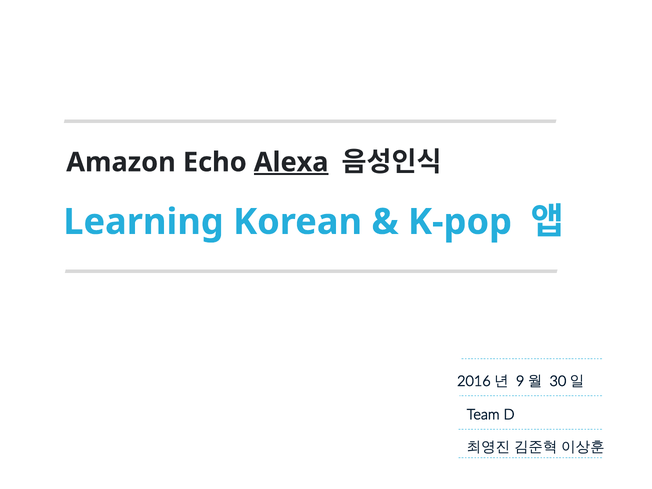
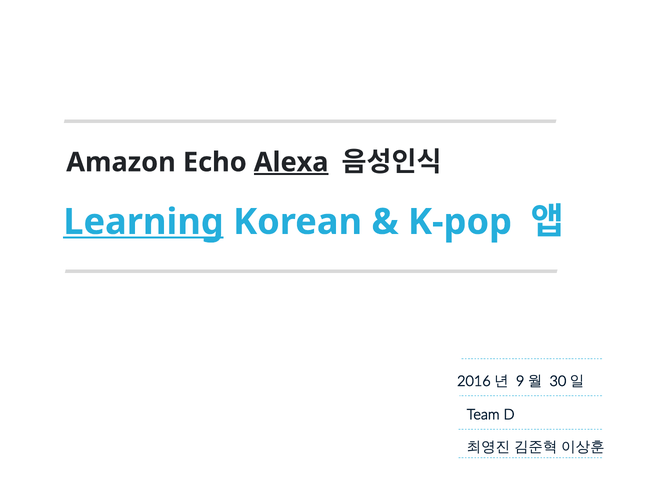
Learning underline: none -> present
